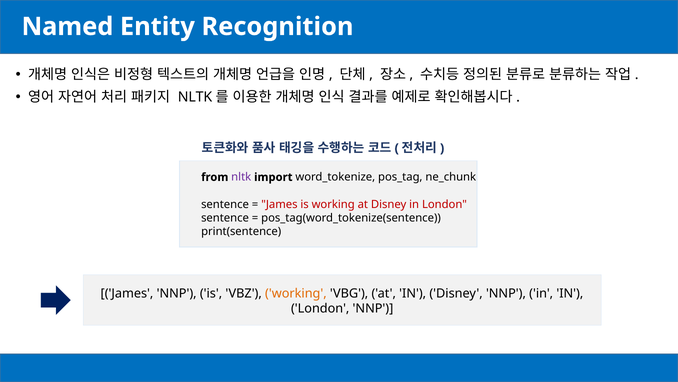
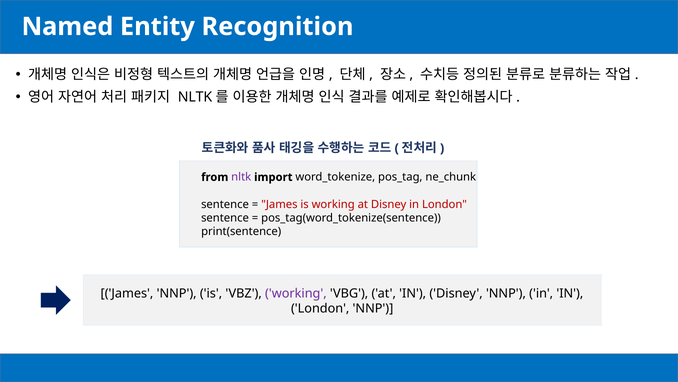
working at (296, 293) colour: orange -> purple
